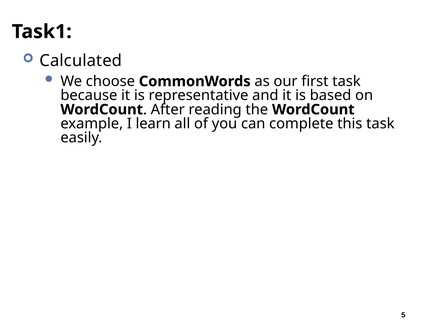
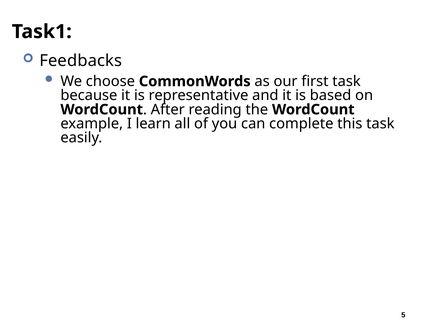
Calculated: Calculated -> Feedbacks
